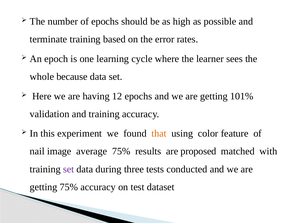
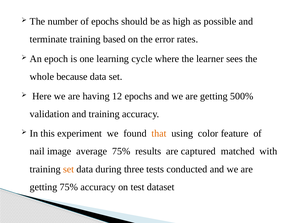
101%: 101% -> 500%
proposed: proposed -> captured
set at (69, 170) colour: purple -> orange
